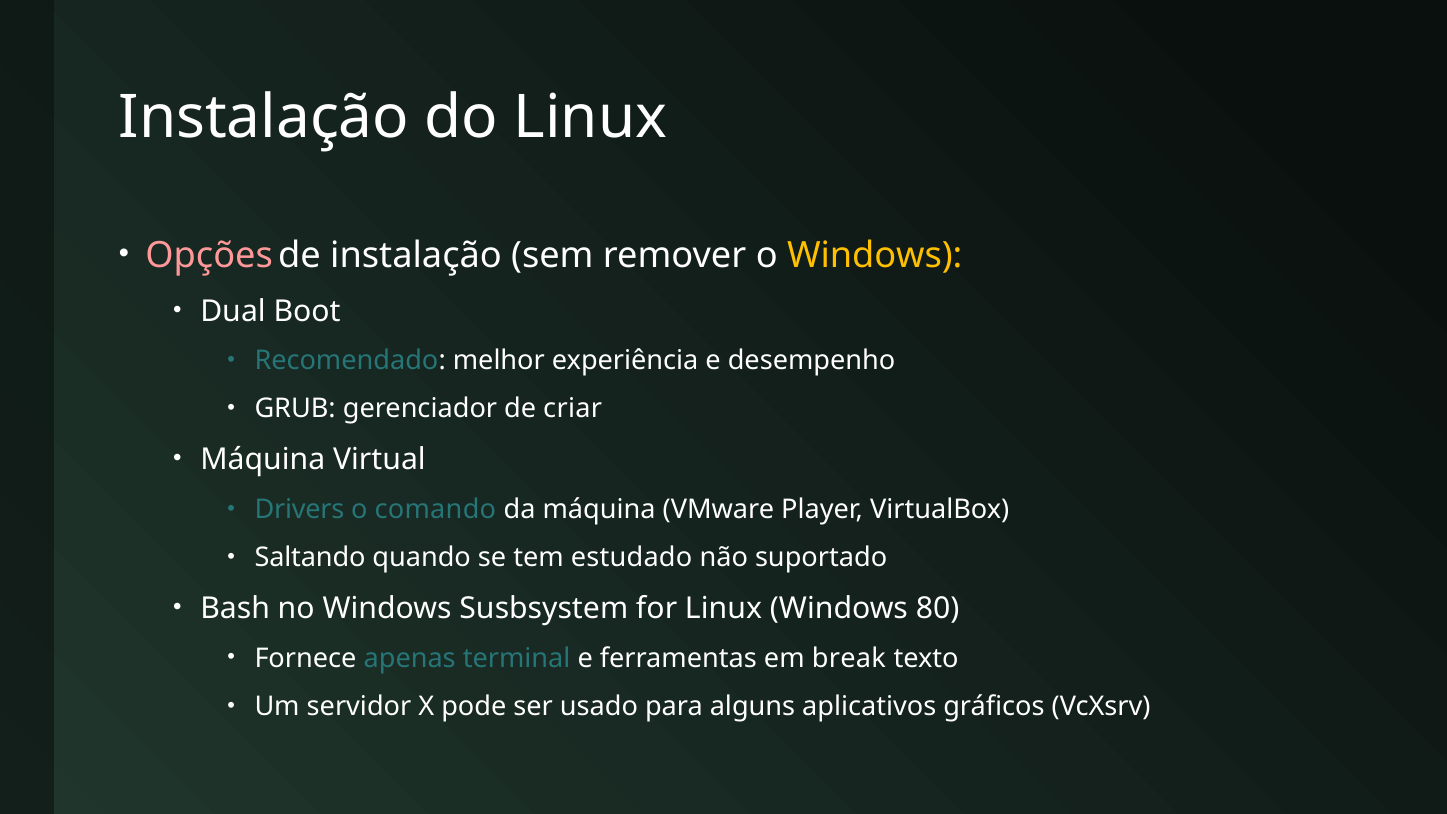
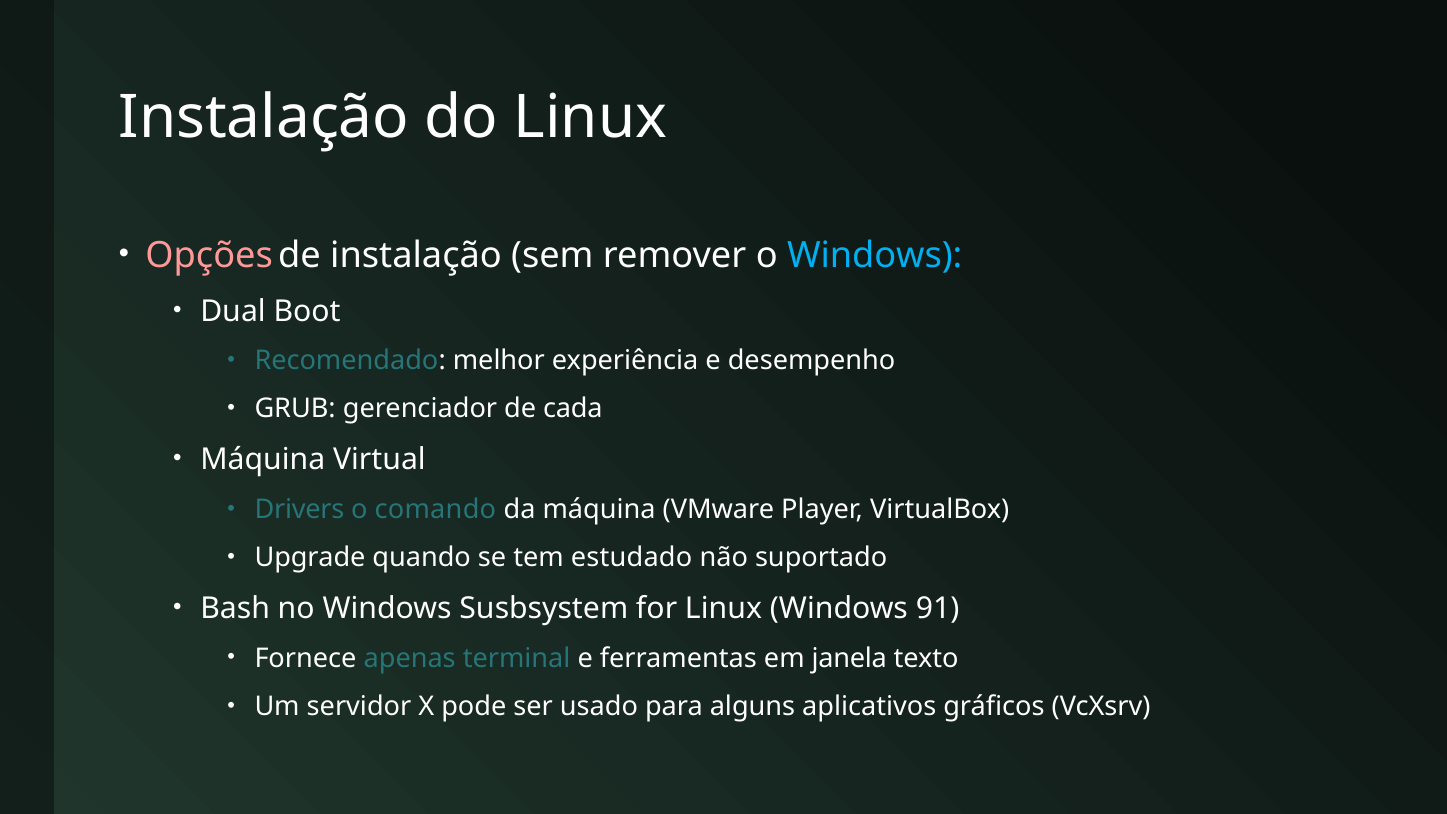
Windows at (875, 255) colour: yellow -> light blue
criar: criar -> cada
Saltando: Saltando -> Upgrade
80: 80 -> 91
break: break -> janela
